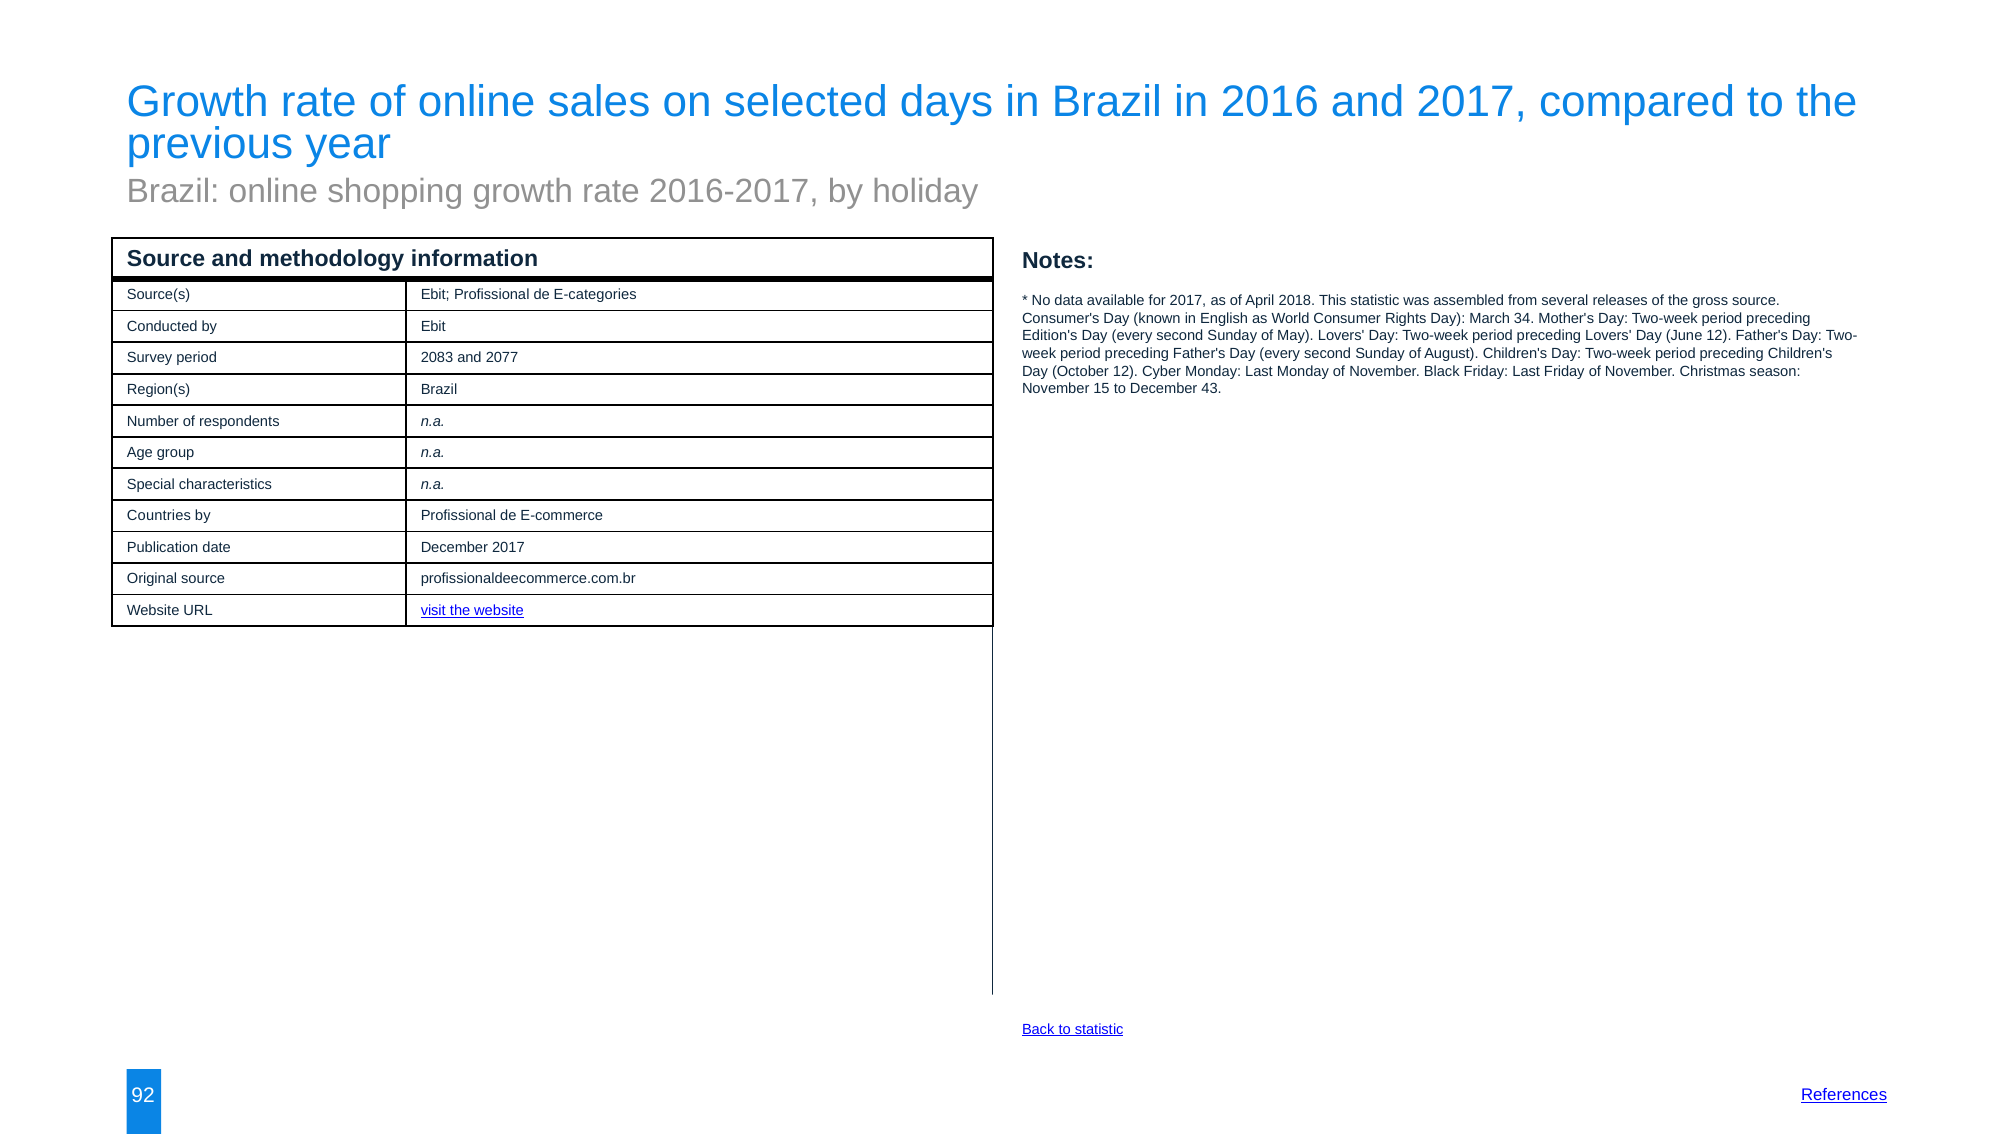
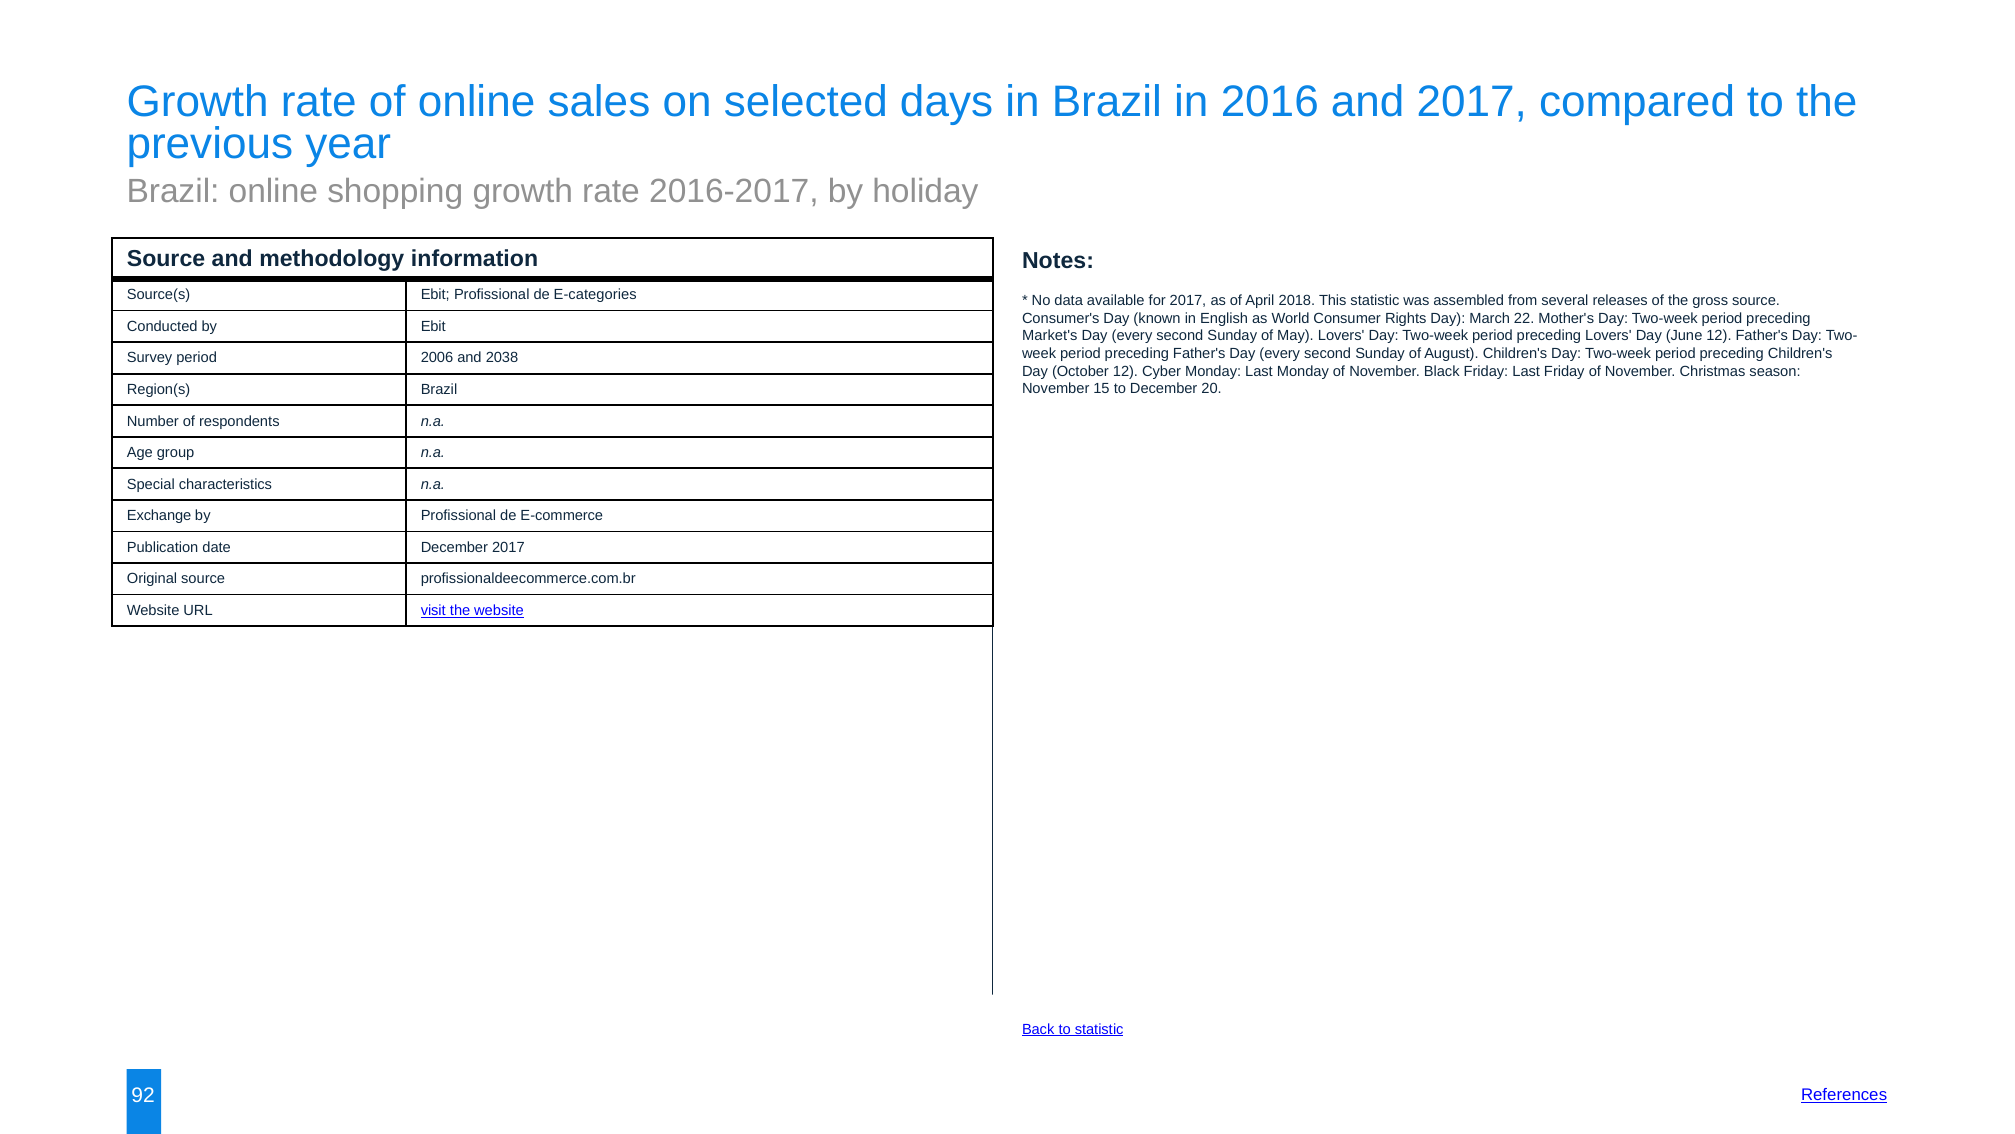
34: 34 -> 22
Edition's: Edition's -> Market's
2083: 2083 -> 2006
2077: 2077 -> 2038
43: 43 -> 20
Countries: Countries -> Exchange
